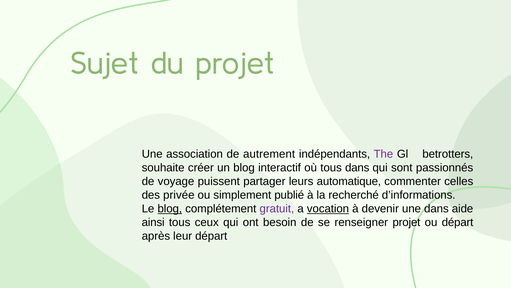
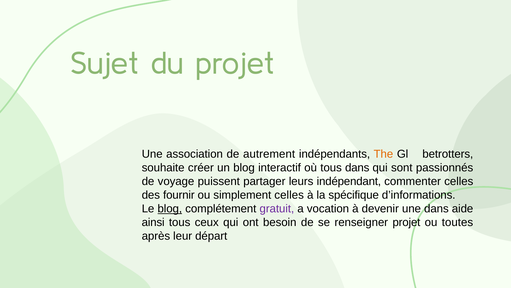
The colour: purple -> orange
automatique: automatique -> indépendant
privée: privée -> fournir
simplement publié: publié -> celles
recherché: recherché -> spécifique
vocation underline: present -> none
ou départ: départ -> toutes
